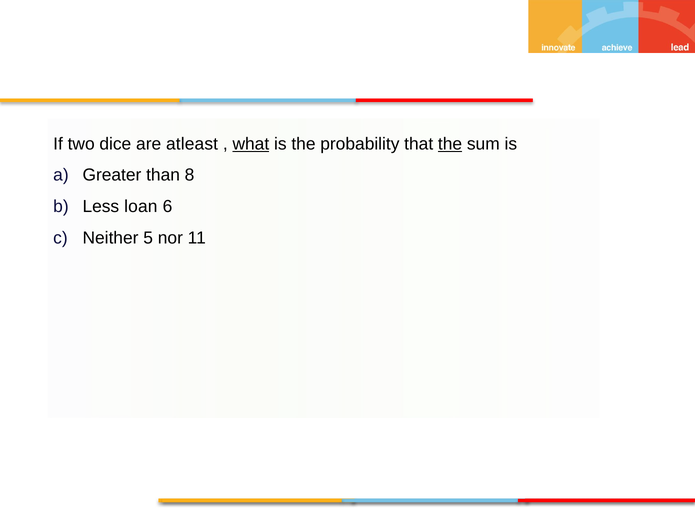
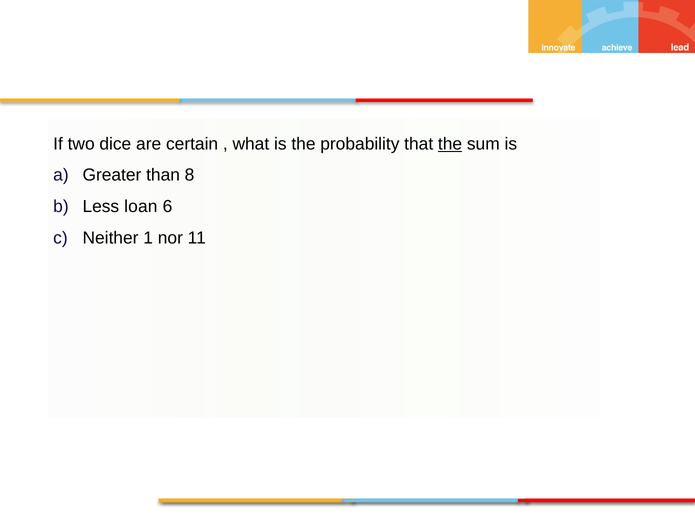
atleast: atleast -> certain
what underline: present -> none
5: 5 -> 1
